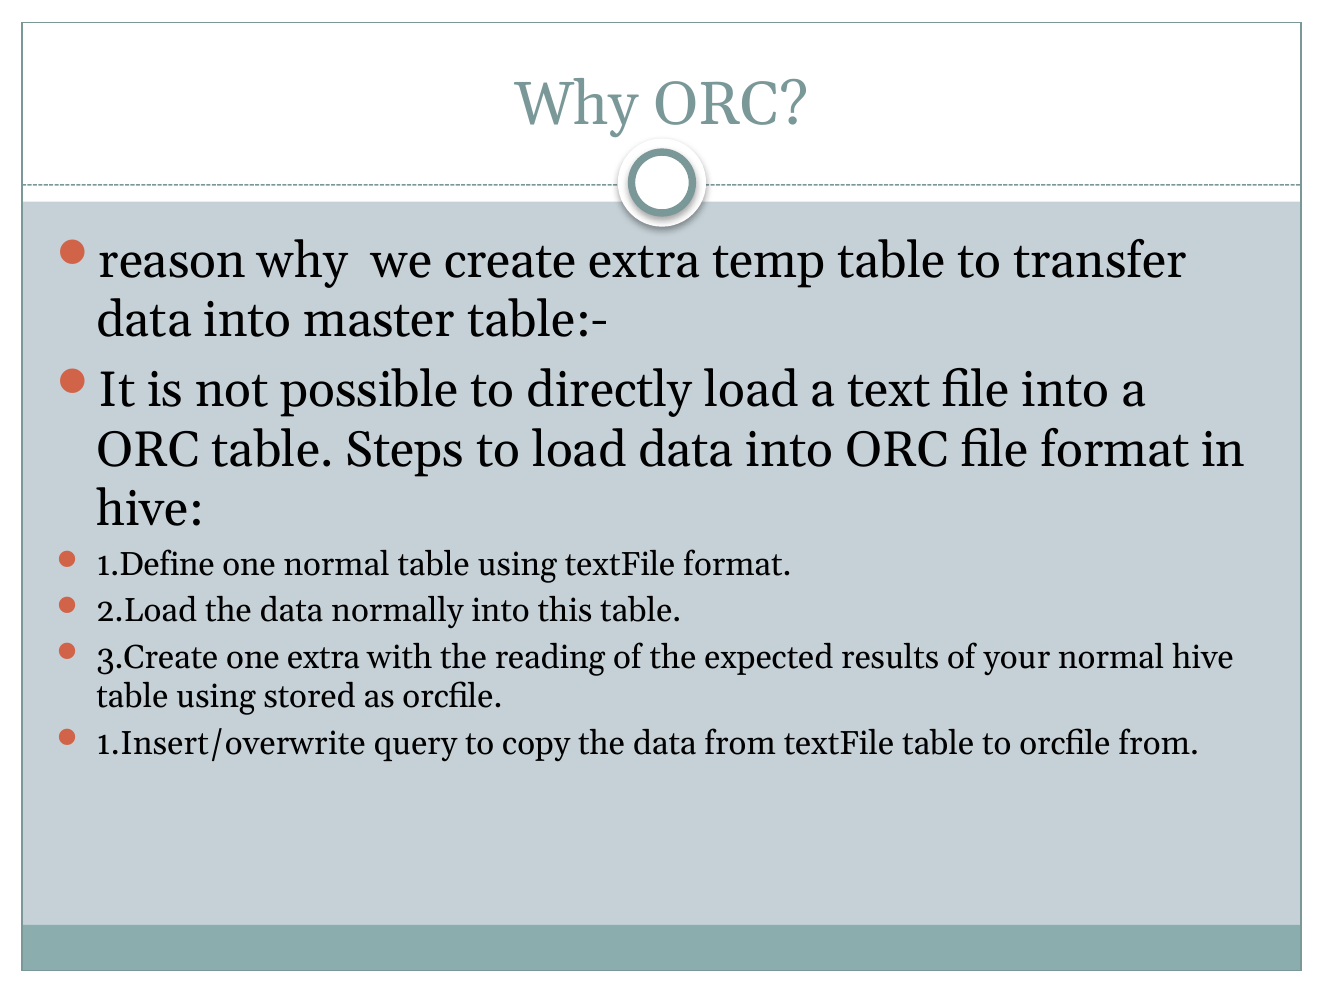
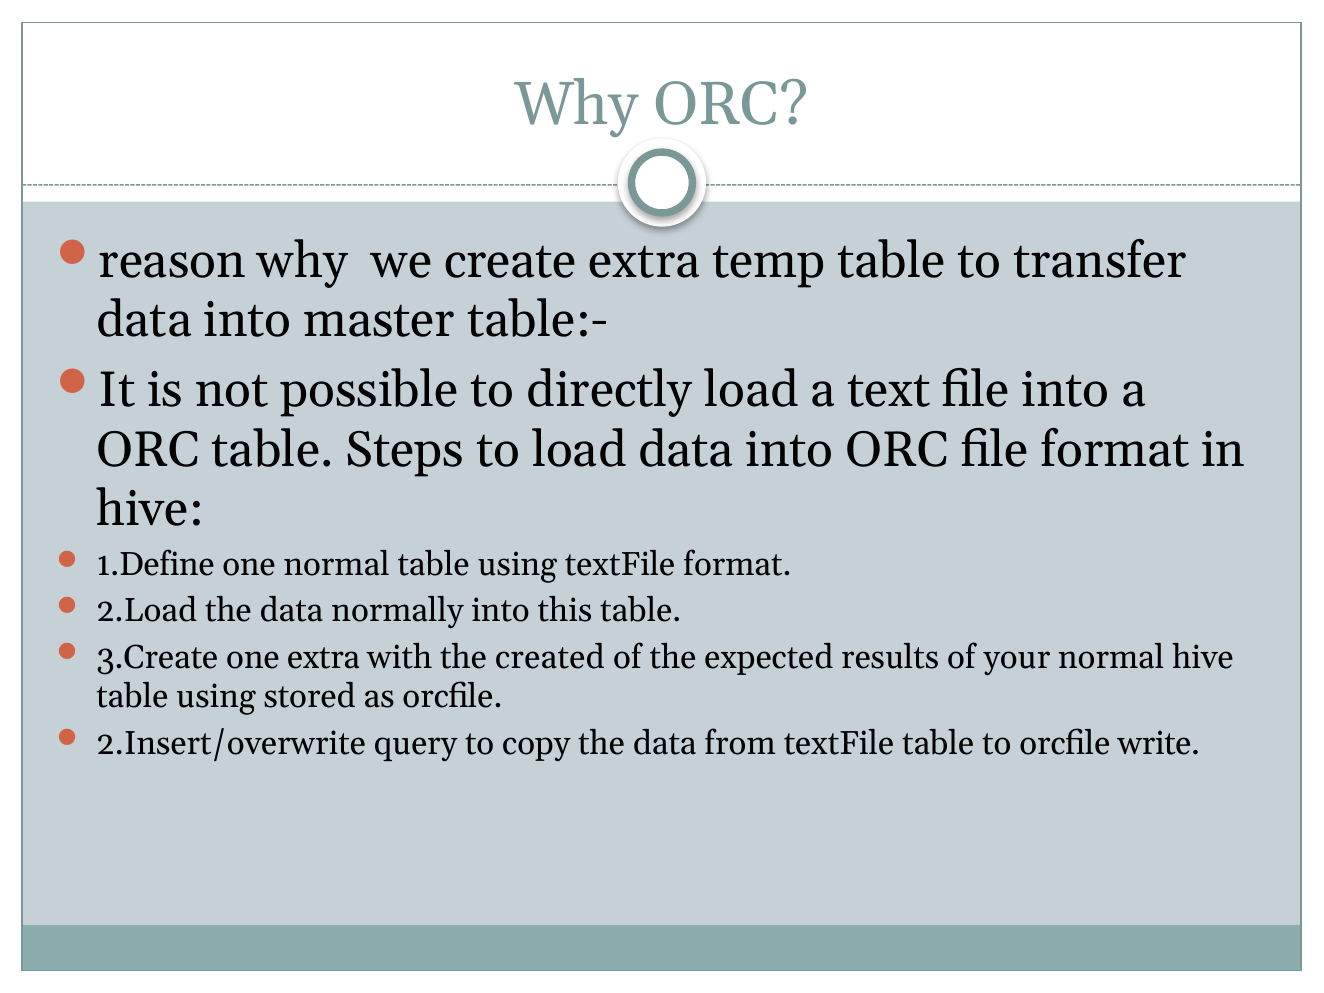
reading: reading -> created
1.Insert/overwrite: 1.Insert/overwrite -> 2.Insert/overwrite
orcfile from: from -> write
